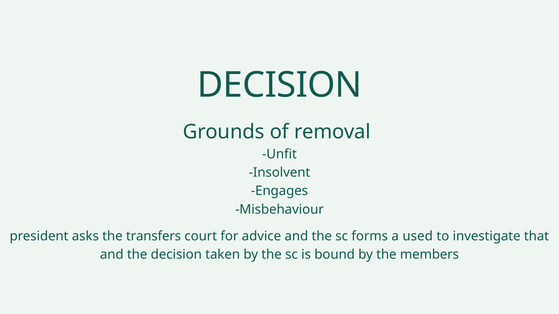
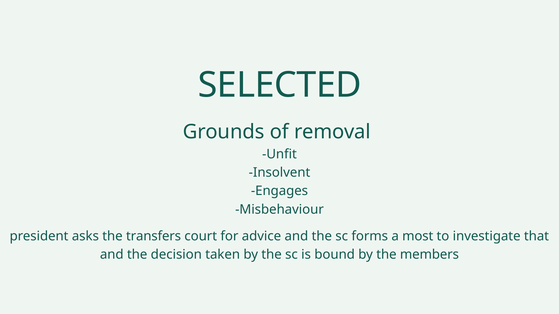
DECISION at (280, 85): DECISION -> SELECTED
used: used -> most
